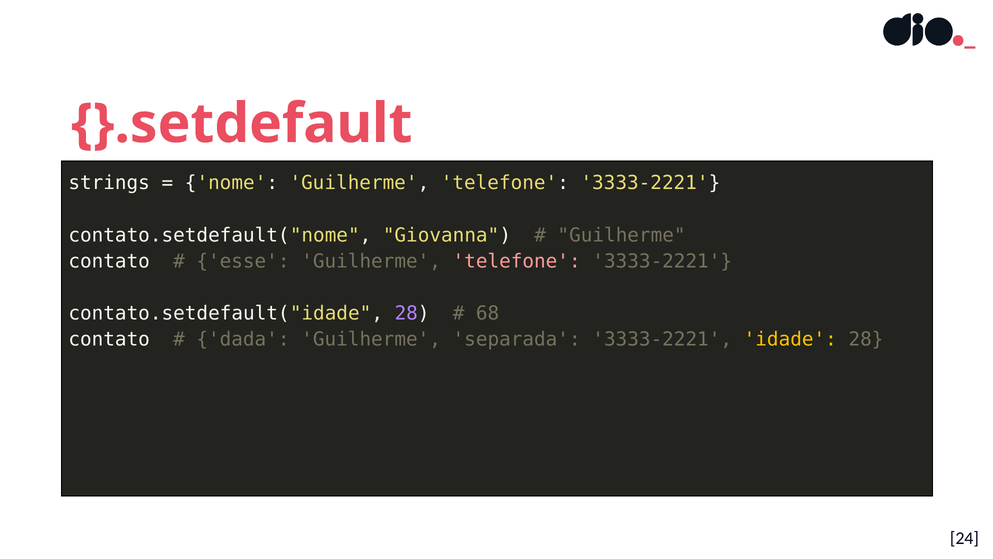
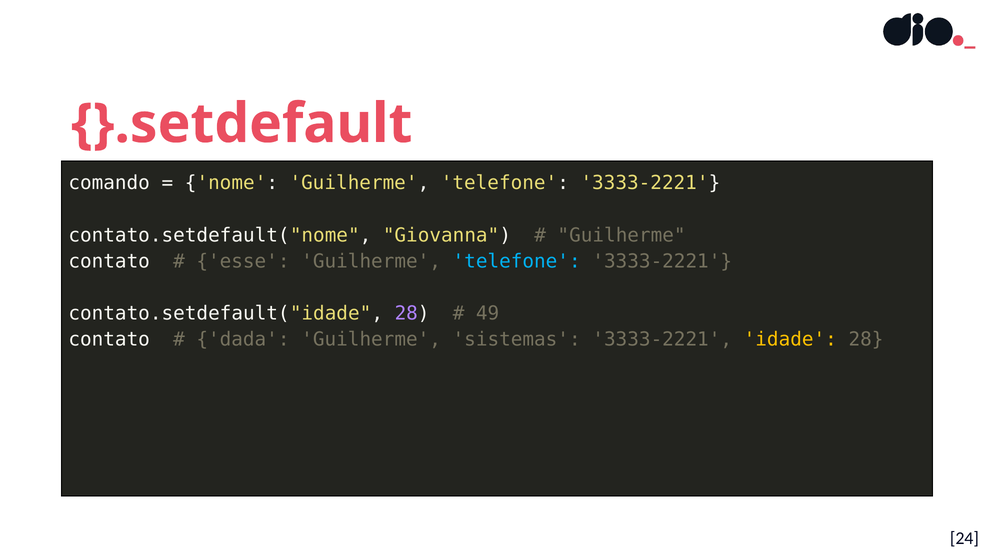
strings: strings -> comando
telefone at (517, 261) colour: pink -> light blue
68: 68 -> 49
separada: separada -> sistemas
